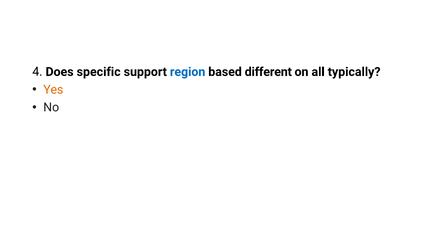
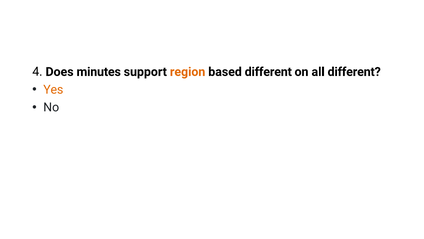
specific: specific -> minutes
region colour: blue -> orange
all typically: typically -> different
